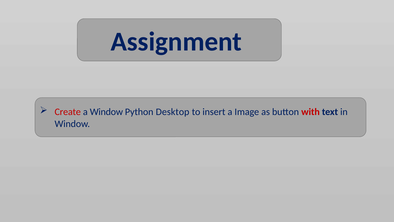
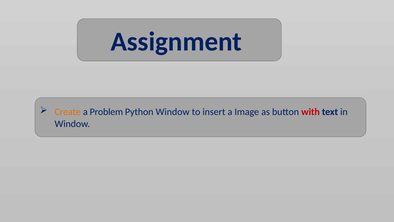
Create colour: red -> orange
a Window: Window -> Problem
Python Desktop: Desktop -> Window
